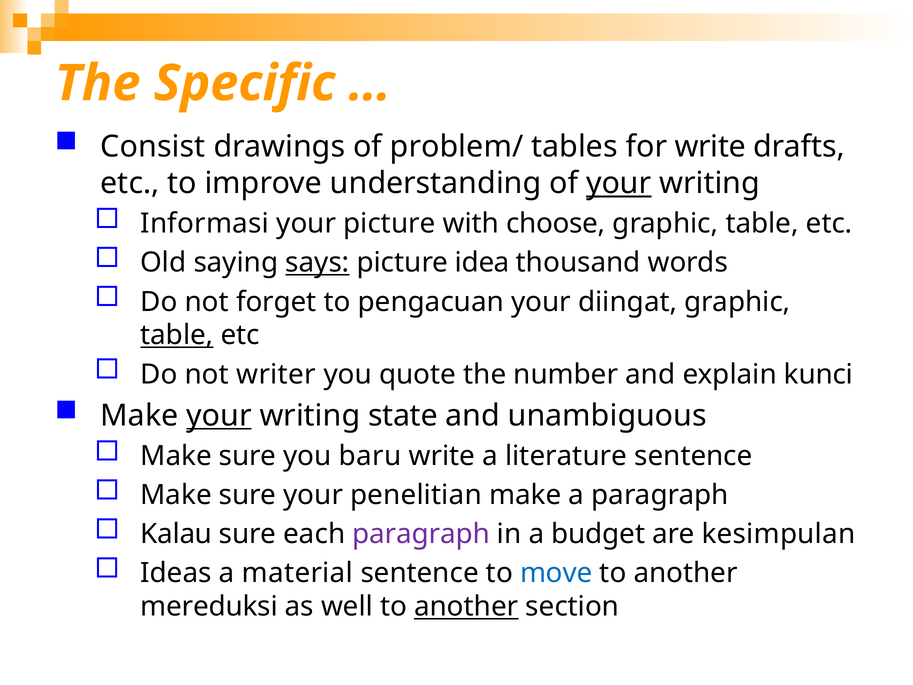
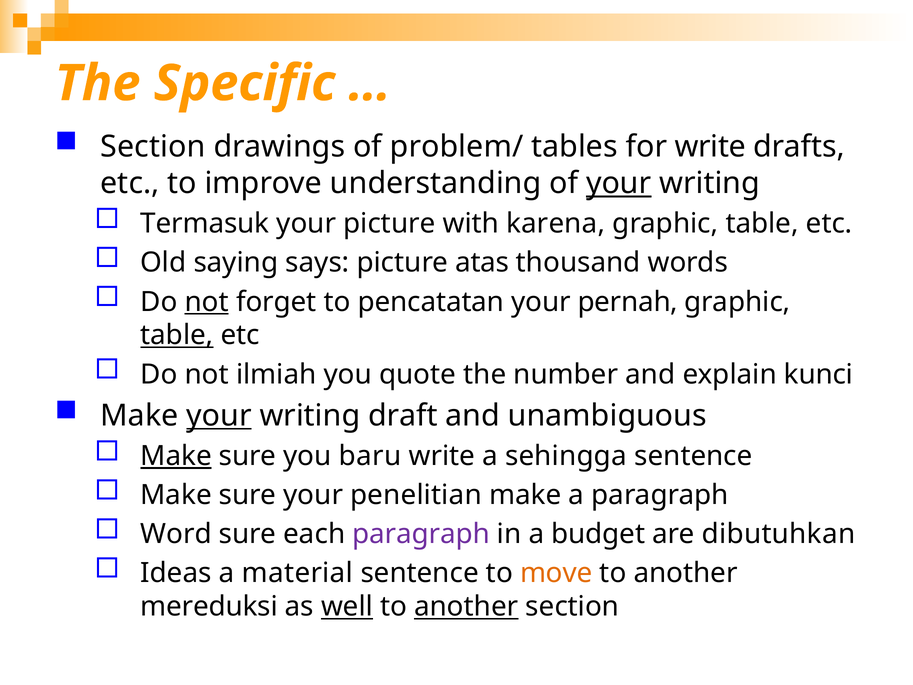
Consist at (153, 147): Consist -> Section
Informasi: Informasi -> Termasuk
choose: choose -> karena
says underline: present -> none
idea: idea -> atas
not at (207, 302) underline: none -> present
pengacuan: pengacuan -> pencatatan
diingat: diingat -> pernah
writer: writer -> ilmiah
state: state -> draft
Make at (176, 456) underline: none -> present
literature: literature -> sehingga
Kalau: Kalau -> Word
kesimpulan: kesimpulan -> dibutuhkan
move colour: blue -> orange
well underline: none -> present
